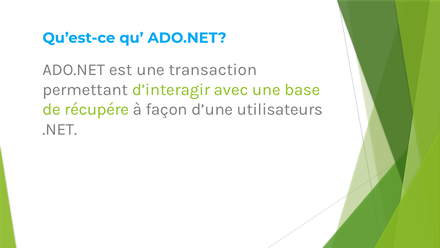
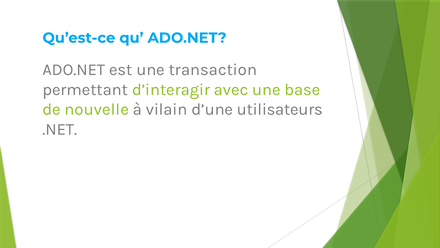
récupére: récupére -> nouvelle
façon: façon -> vilain
